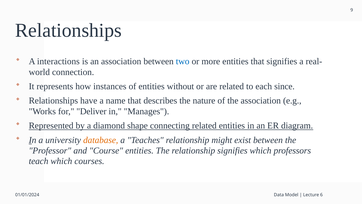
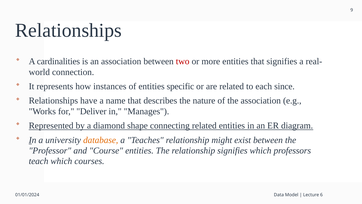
interactions: interactions -> cardinalities
two colour: blue -> red
without: without -> specific
